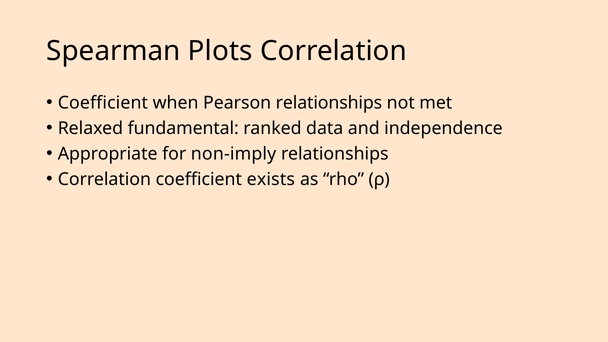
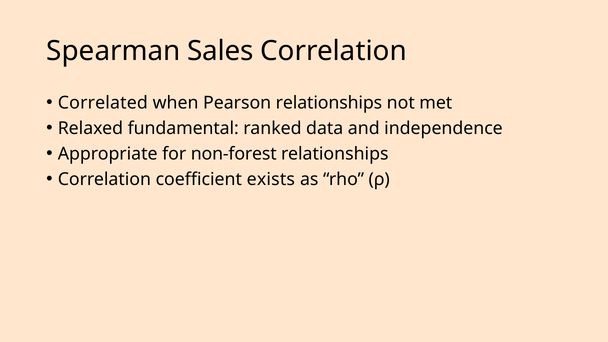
Plots: Plots -> Sales
Coefficient at (103, 103): Coefficient -> Correlated
non-imply: non-imply -> non-forest
